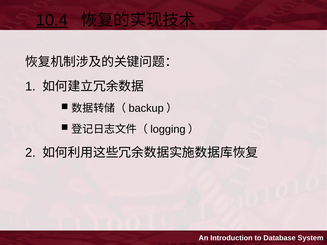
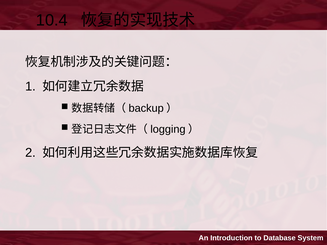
10.4 underline: present -> none
